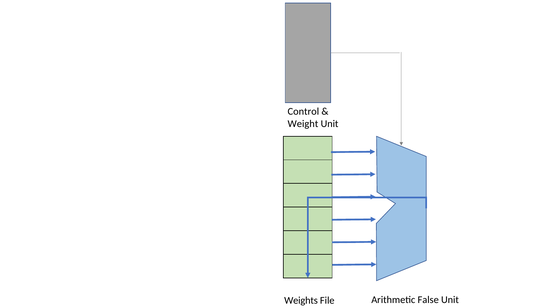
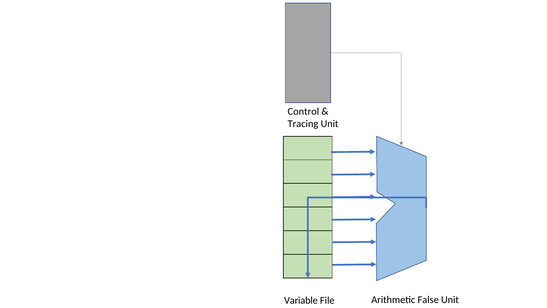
Weight: Weight -> Tracing
Weights: Weights -> Variable
